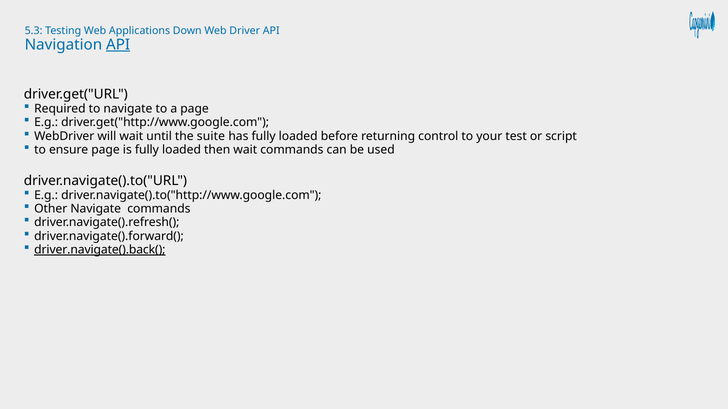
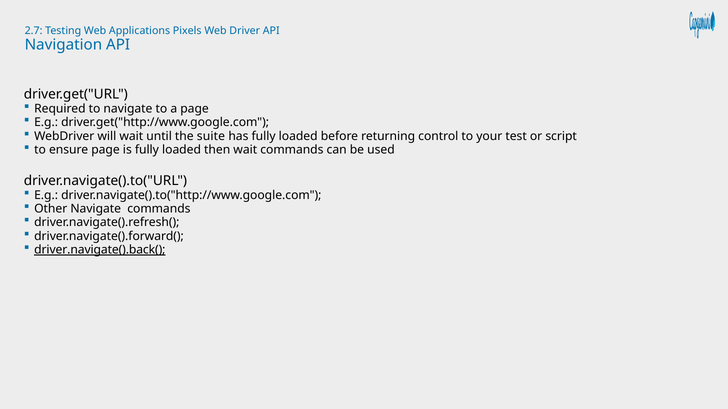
5.3: 5.3 -> 2.7
Down: Down -> Pixels
API at (118, 45) underline: present -> none
